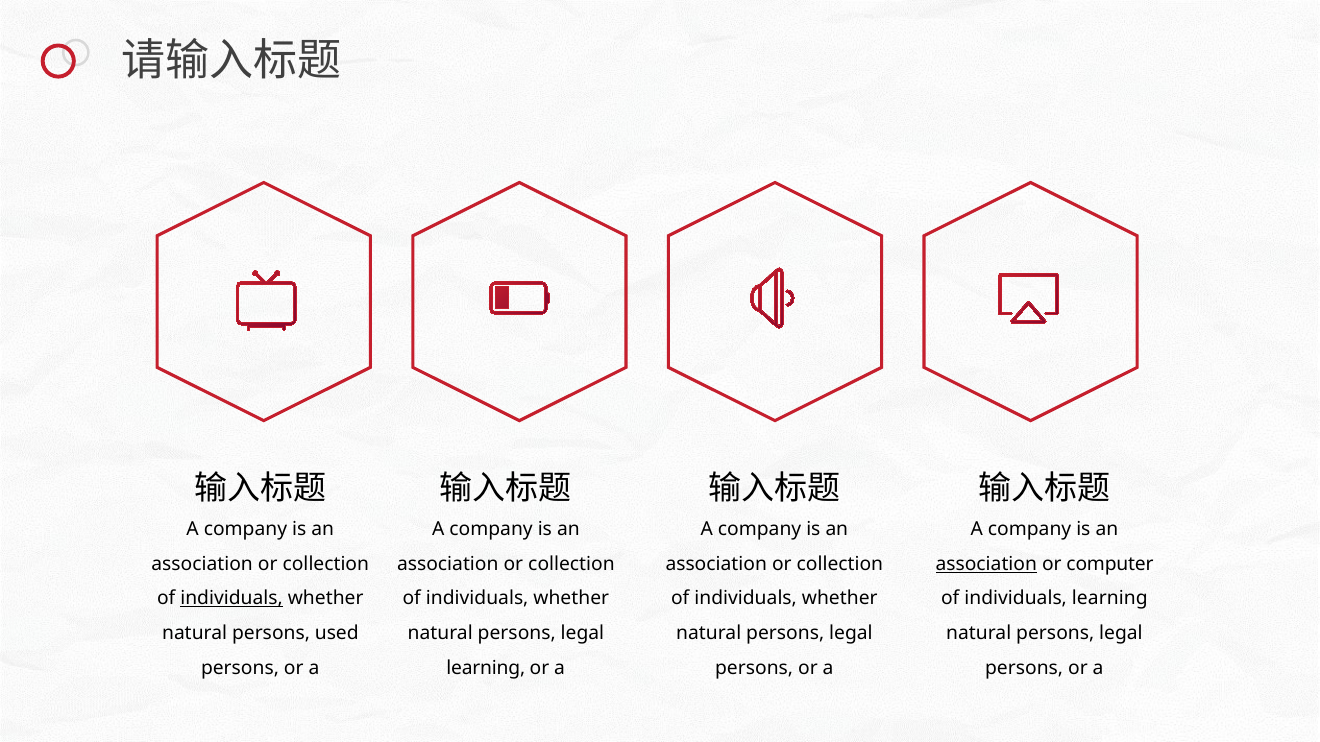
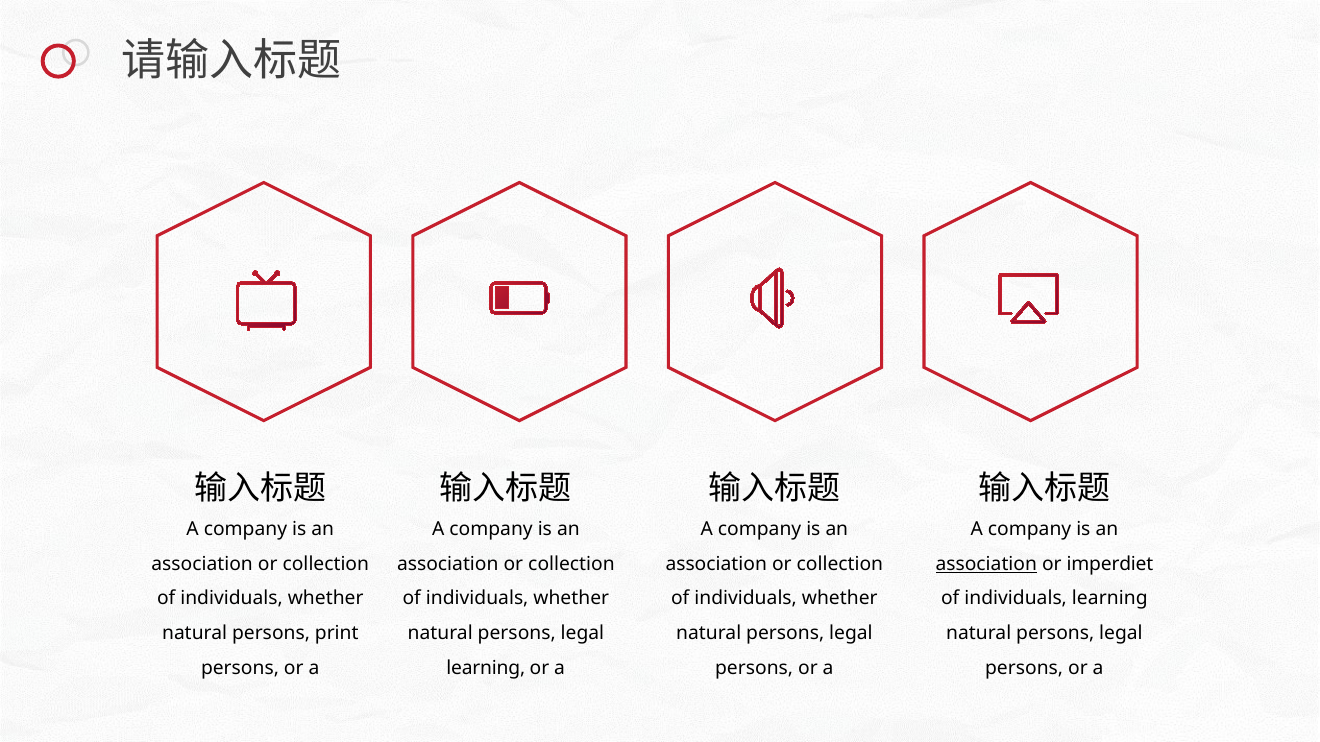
computer: computer -> imperdiet
individuals at (232, 599) underline: present -> none
used: used -> print
